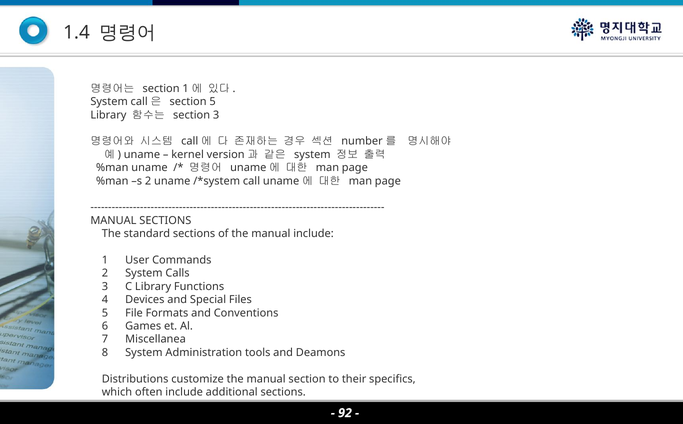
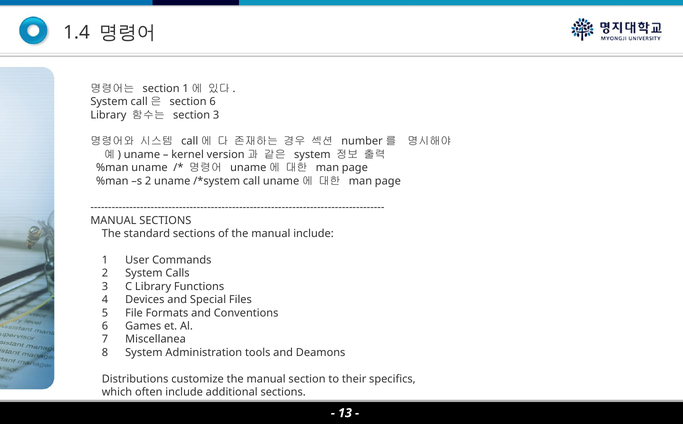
section 5: 5 -> 6
92: 92 -> 13
